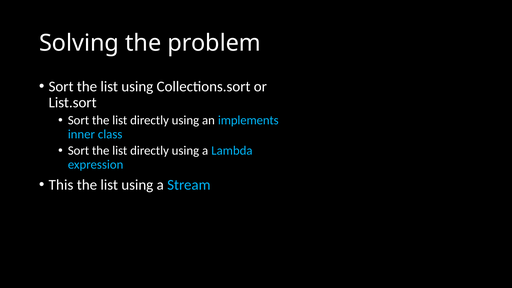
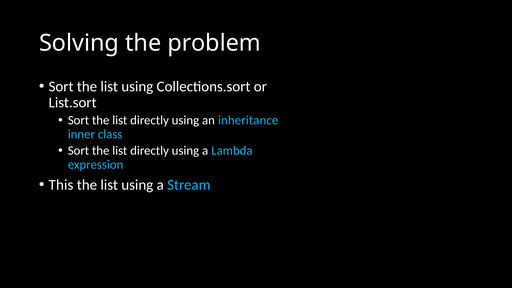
implements: implements -> inheritance
